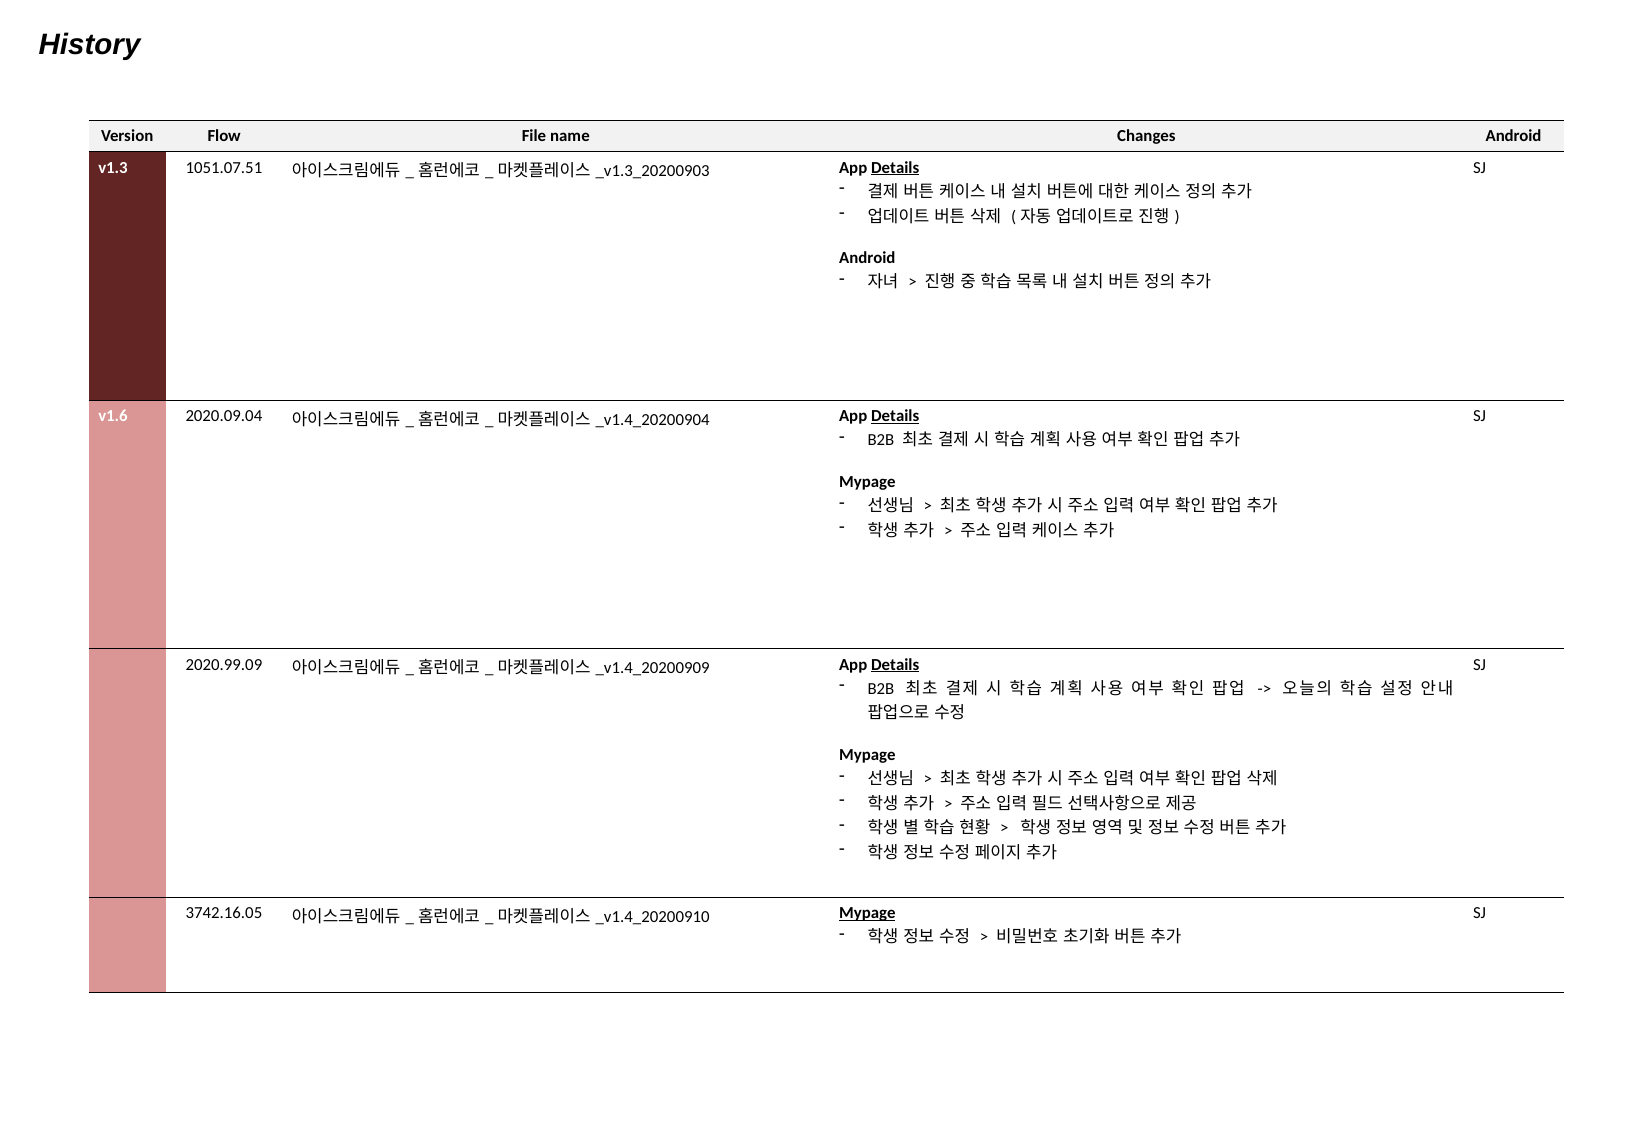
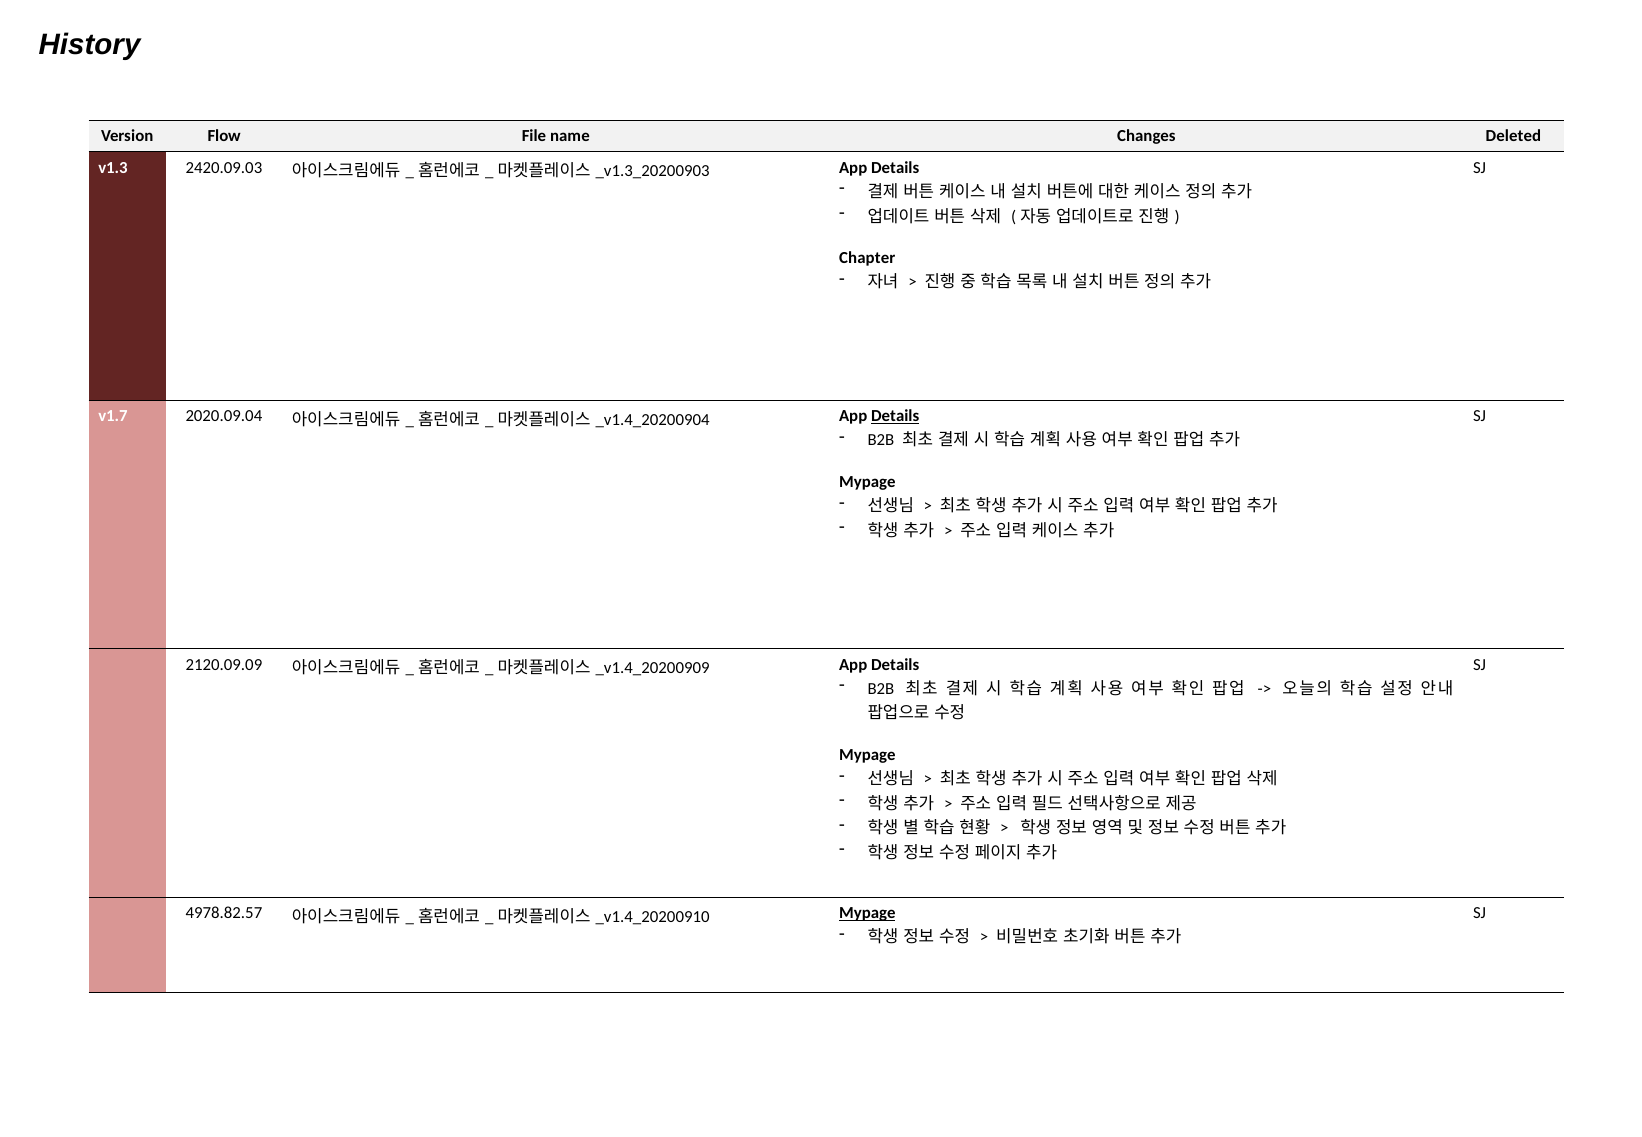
Changes Android: Android -> Deleted
1051.07.51: 1051.07.51 -> 2420.09.03
Details at (895, 168) underline: present -> none
Android at (867, 258): Android -> Chapter
v1.6: v1.6 -> v1.7
2020.99.09: 2020.99.09 -> 2120.09.09
Details at (895, 664) underline: present -> none
3742.16.05: 3742.16.05 -> 4978.82.57
